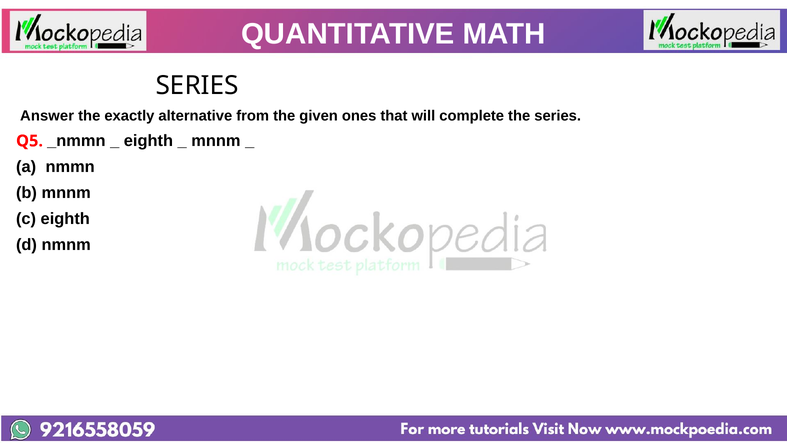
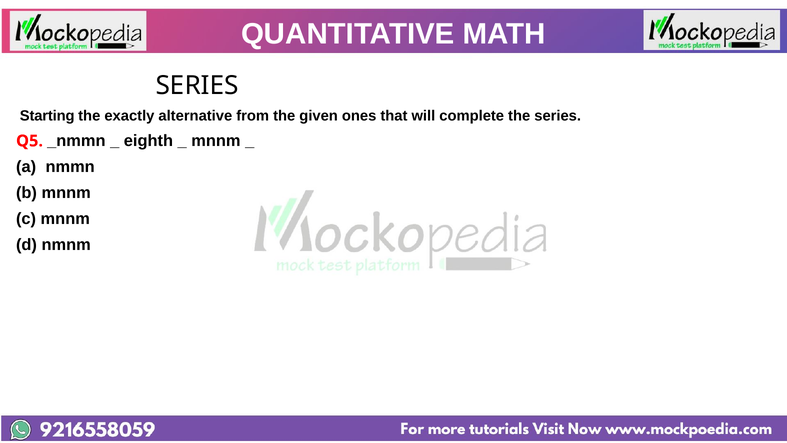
Answer: Answer -> Starting
c eighth: eighth -> mnnm
